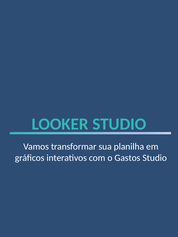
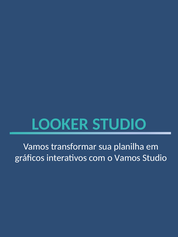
o Gastos: Gastos -> Vamos
